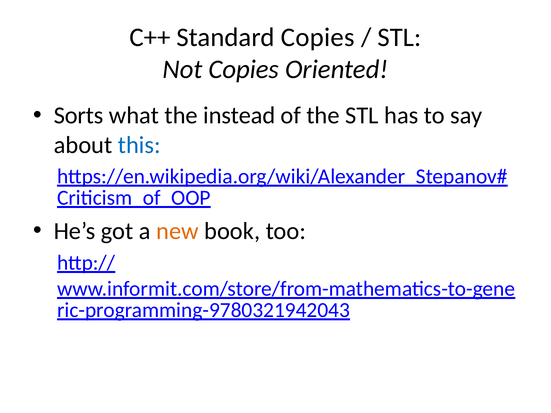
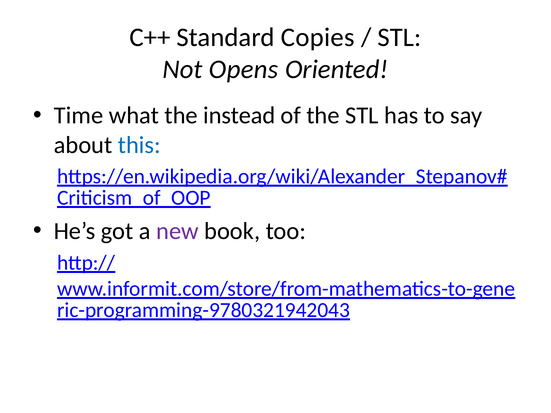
Not Copies: Copies -> Opens
Sorts: Sorts -> Time
new colour: orange -> purple
